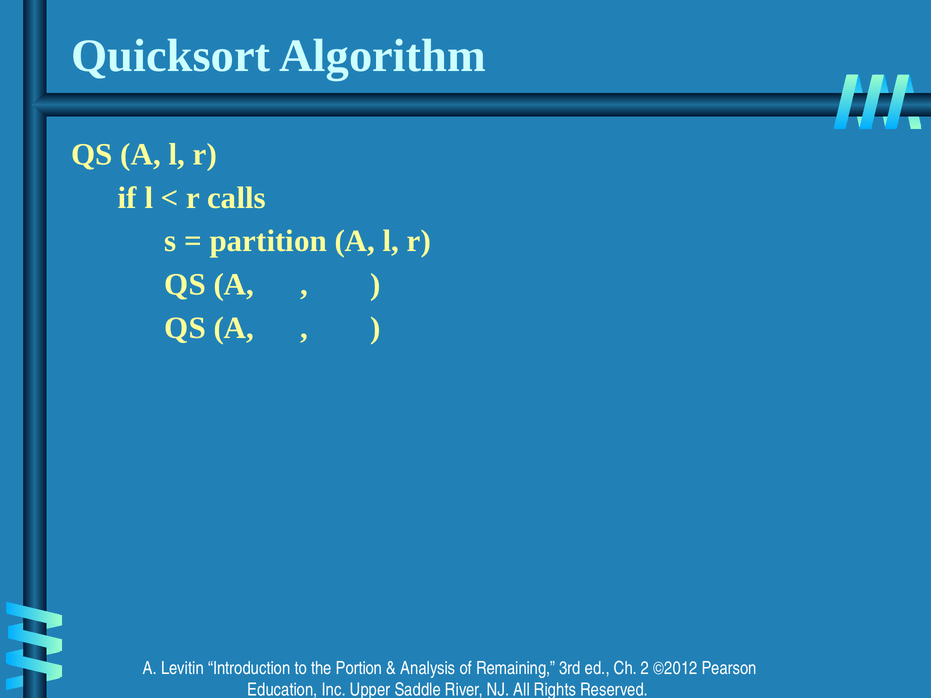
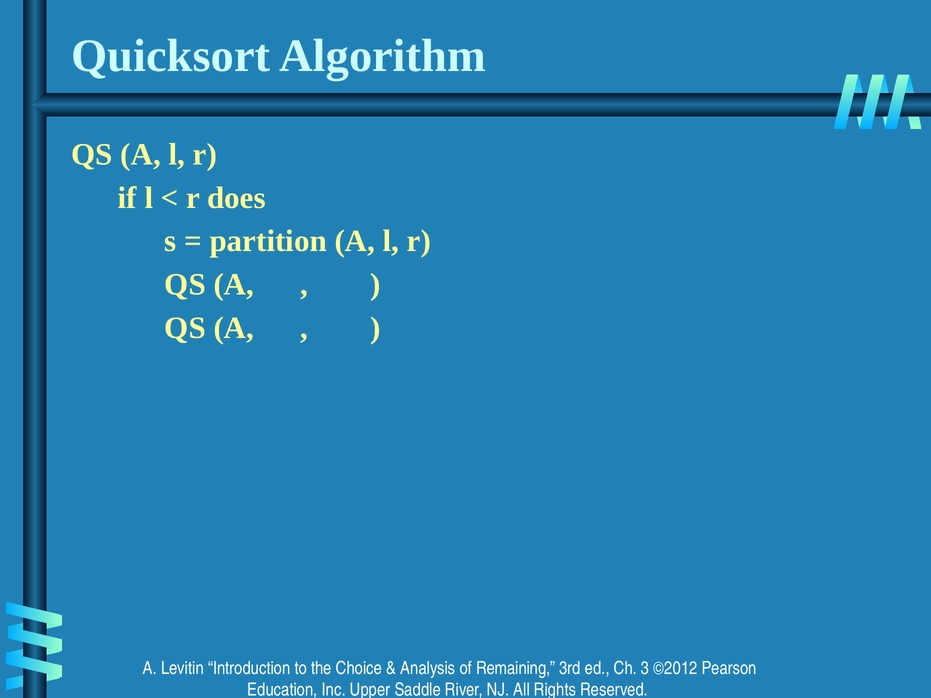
calls: calls -> does
Portion: Portion -> Choice
2: 2 -> 3
